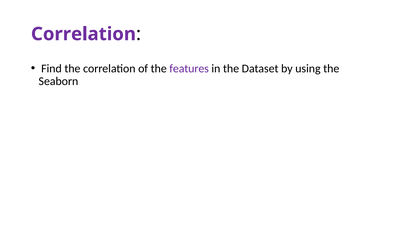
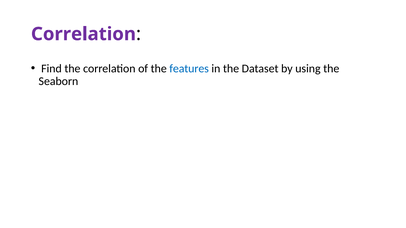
features colour: purple -> blue
